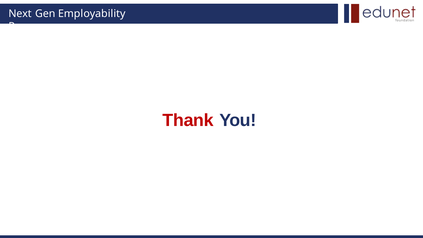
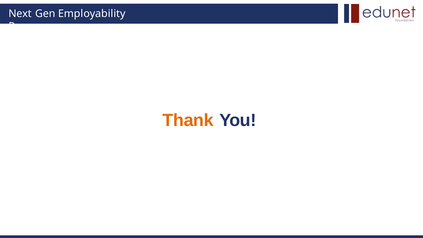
Thank colour: red -> orange
